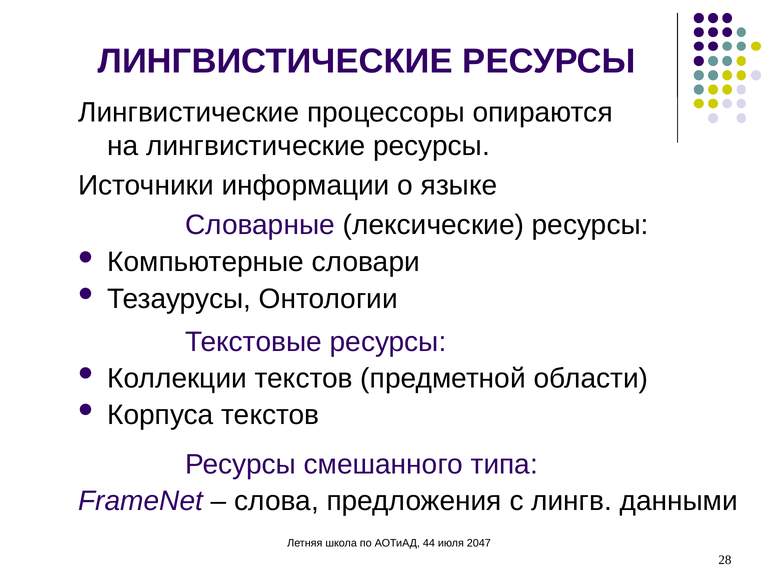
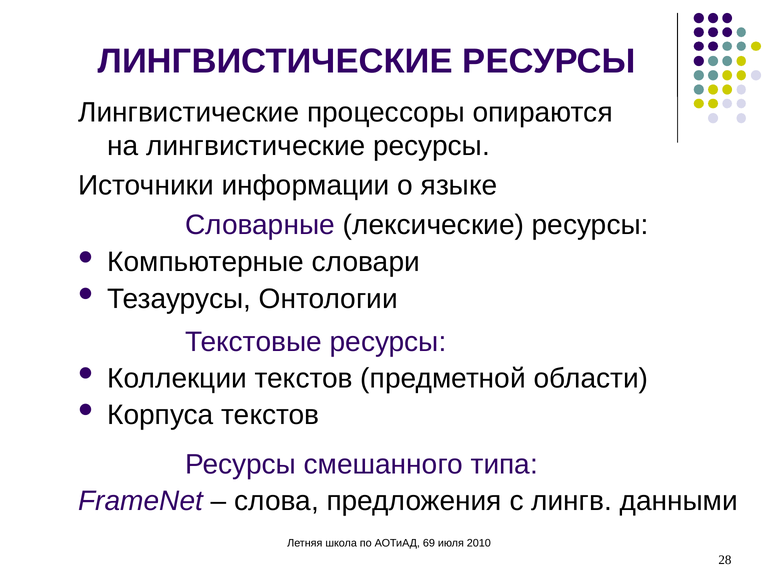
44: 44 -> 69
2047: 2047 -> 2010
